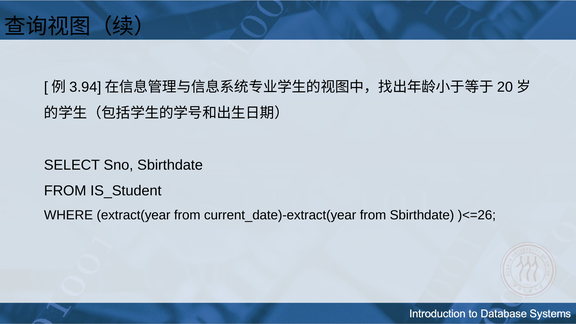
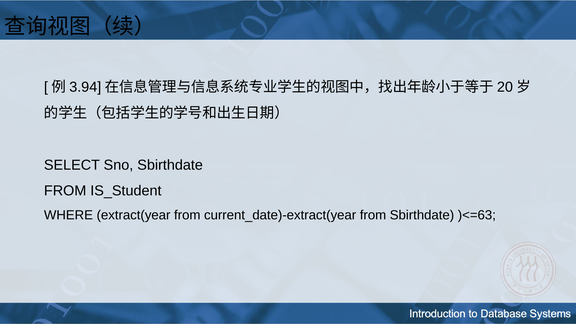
)<=26: )<=26 -> )<=63
